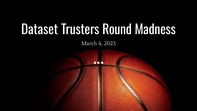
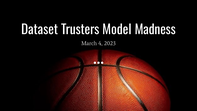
Round: Round -> Model
